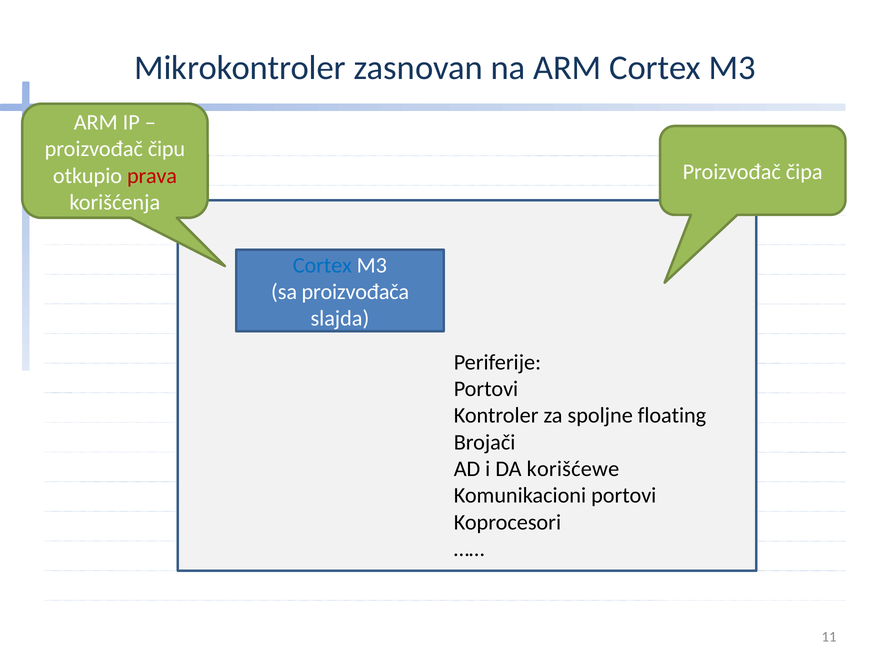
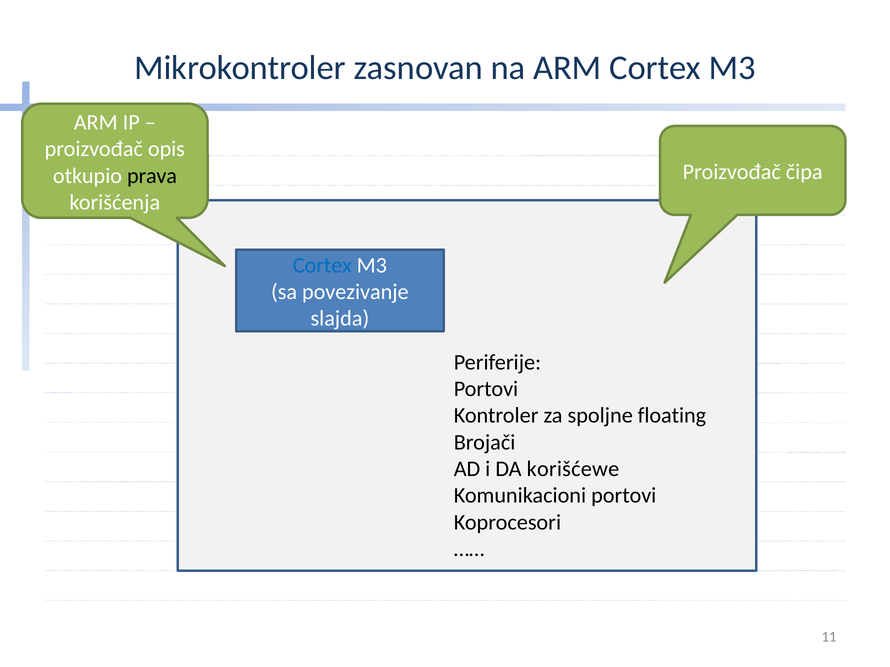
čipu: čipu -> opis
prava colour: red -> black
proizvođača: proizvođača -> povezivanje
